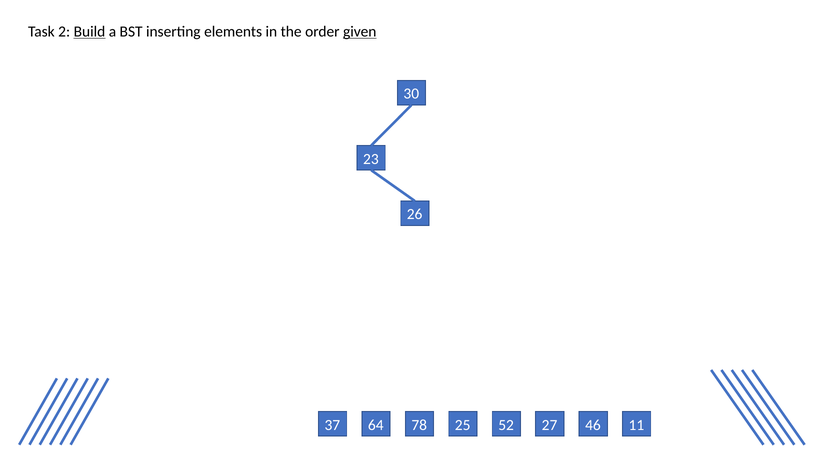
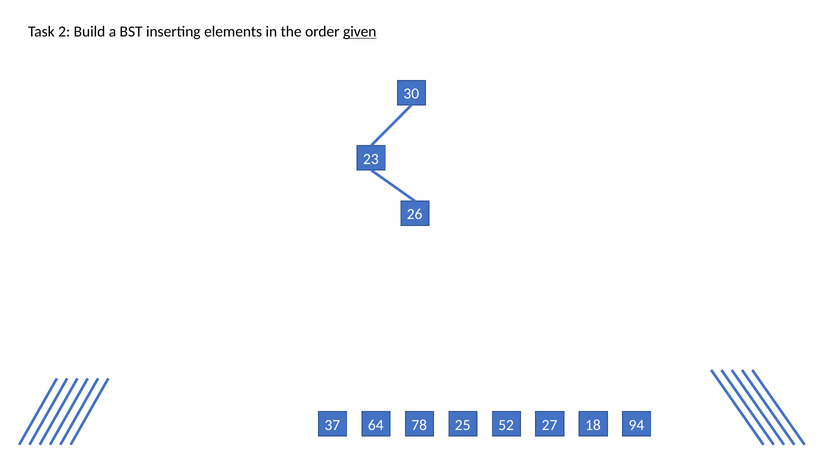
Build underline: present -> none
46: 46 -> 18
11: 11 -> 94
